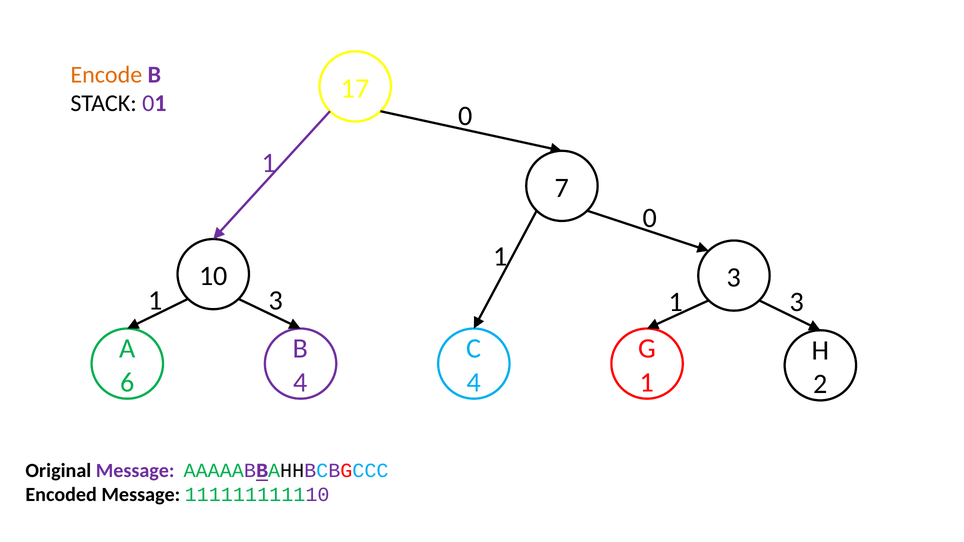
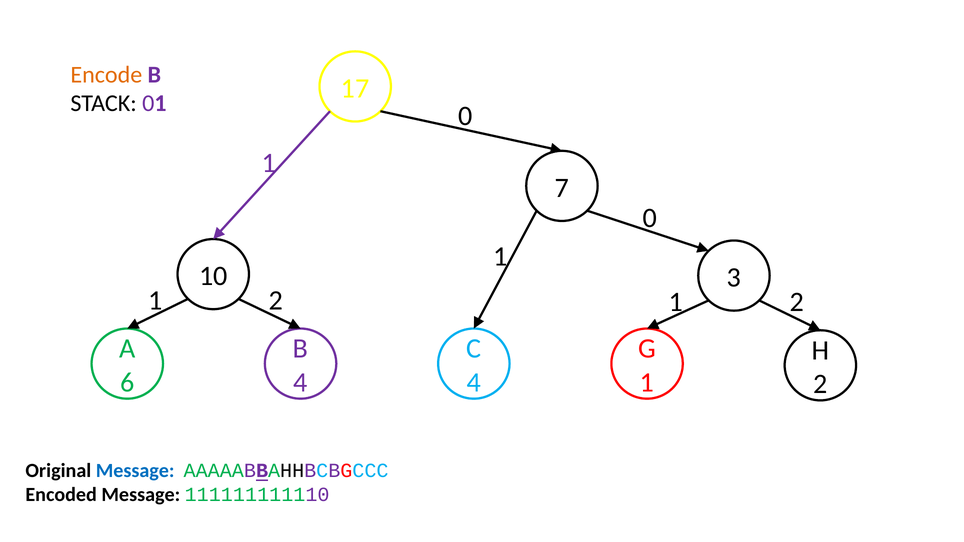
3 at (276, 301): 3 -> 2
3 at (797, 302): 3 -> 2
Message at (135, 471) colour: purple -> blue
